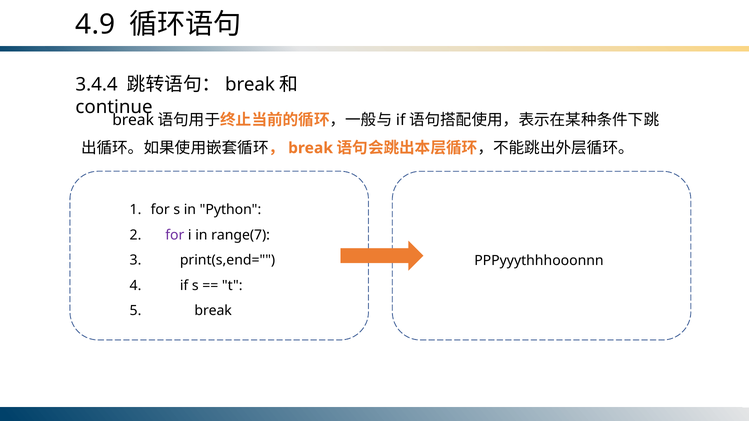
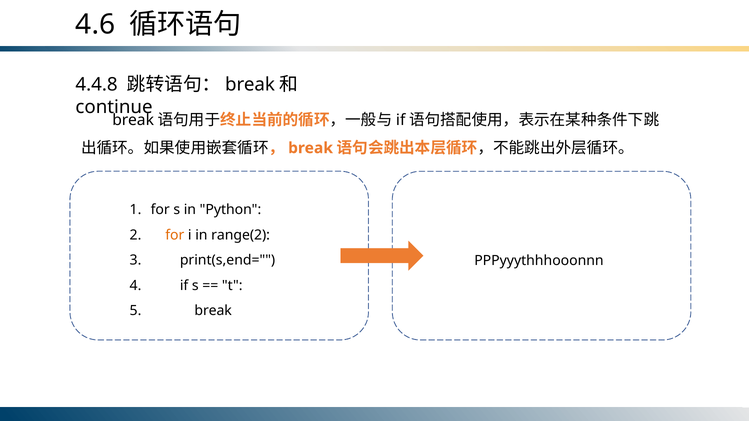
4.9: 4.9 -> 4.6
3.4.4: 3.4.4 -> 4.4.8
for at (175, 235) colour: purple -> orange
range(7: range(7 -> range(2
